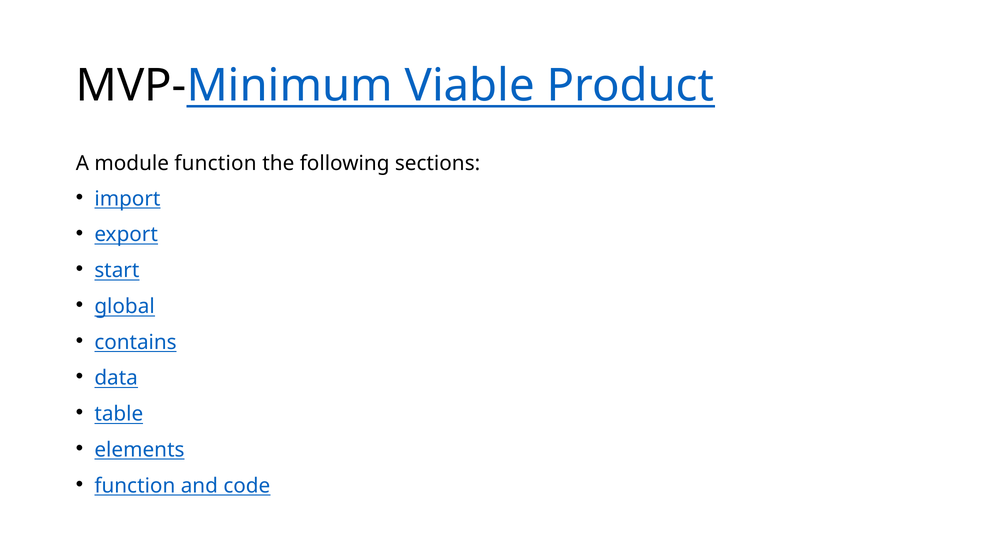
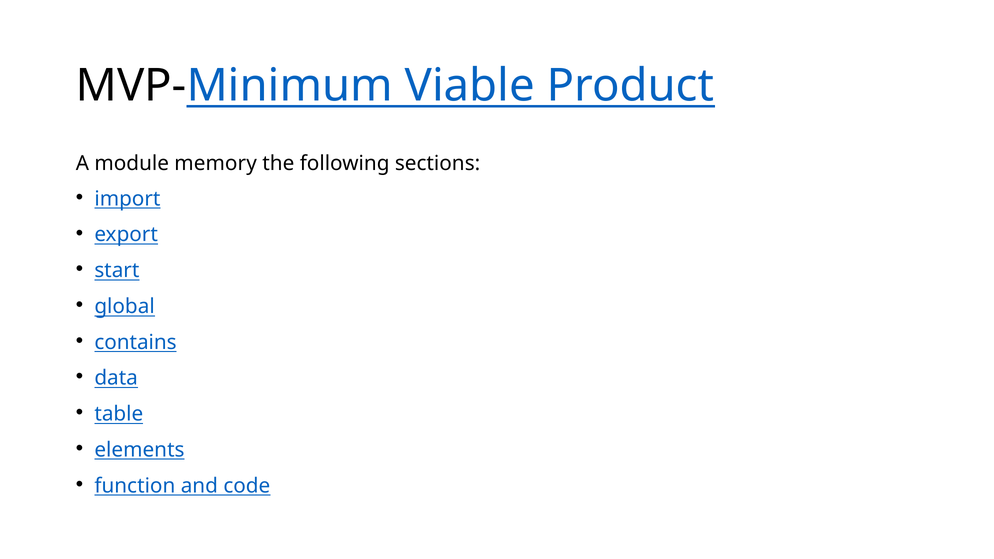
module function: function -> memory
